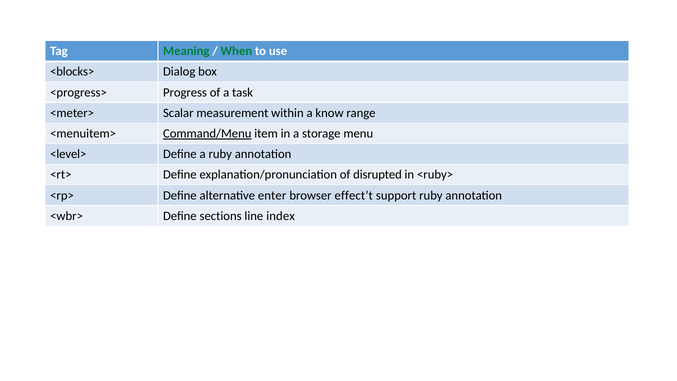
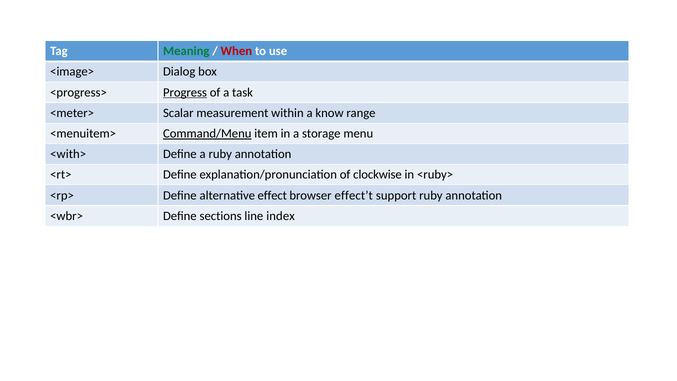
When colour: green -> red
<blocks>: <blocks> -> <image>
Progress underline: none -> present
<level>: <level> -> <with>
disrupted: disrupted -> clockwise
enter: enter -> effect
